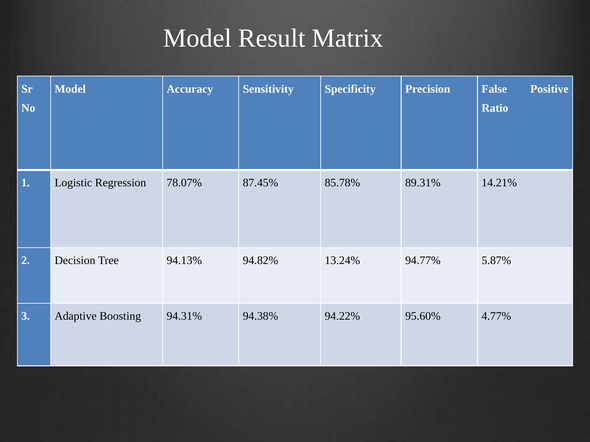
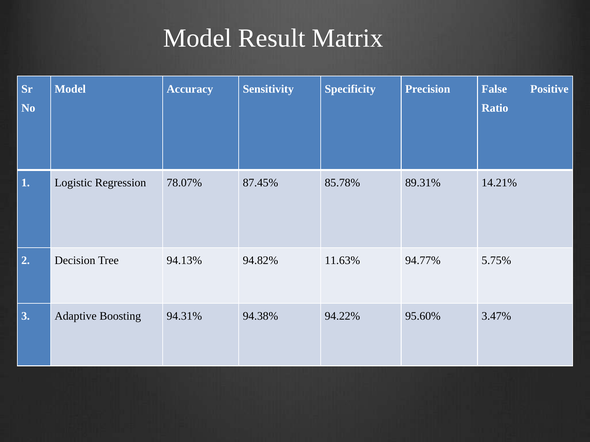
13.24%: 13.24% -> 11.63%
5.87%: 5.87% -> 5.75%
4.77%: 4.77% -> 3.47%
